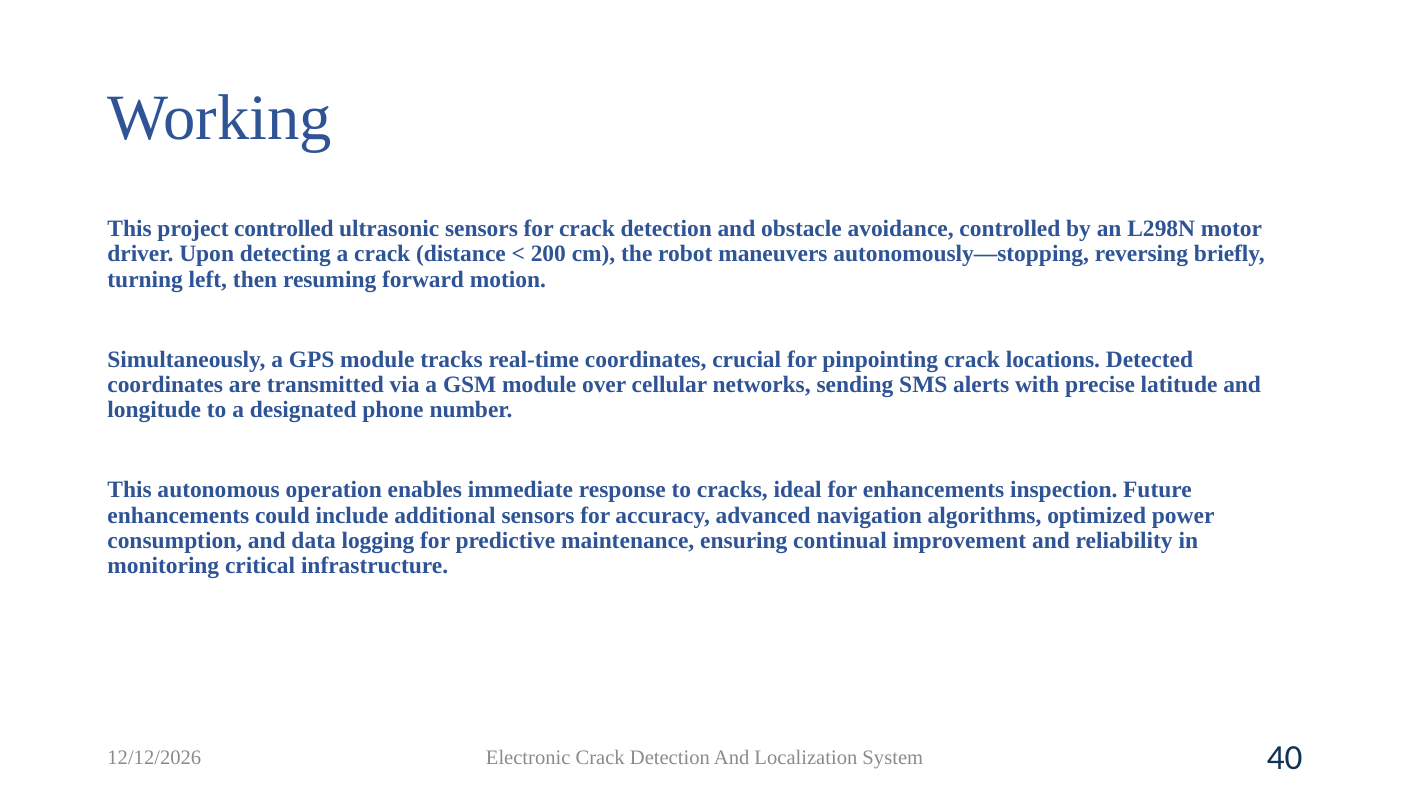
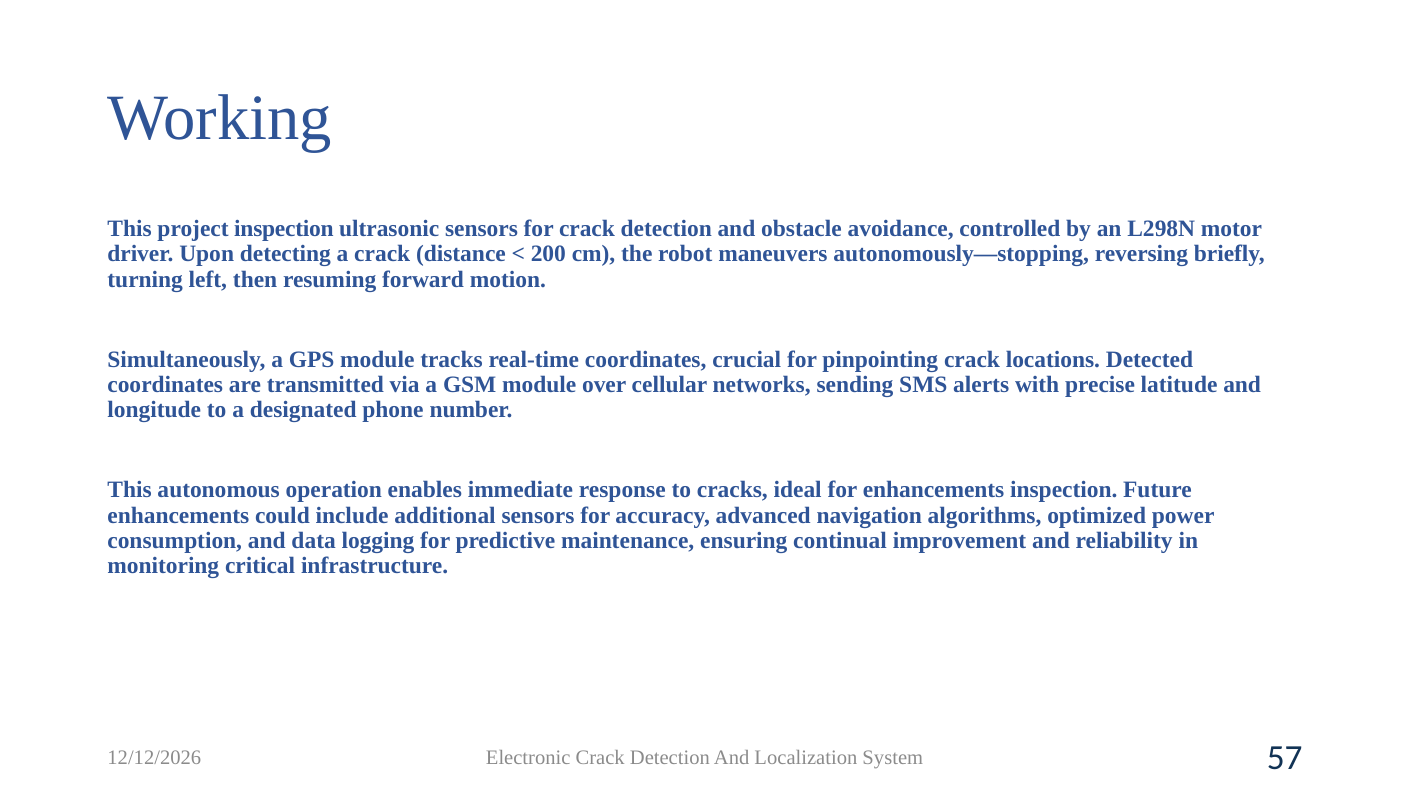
project controlled: controlled -> inspection
40: 40 -> 57
